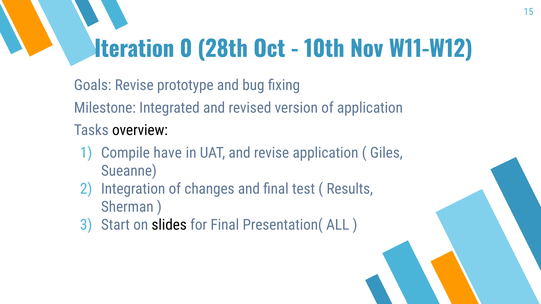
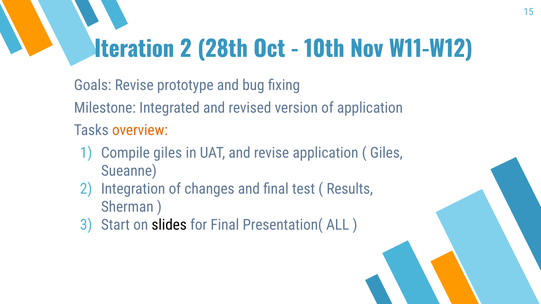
Iteration 0: 0 -> 2
overview colour: black -> orange
Compile have: have -> giles
